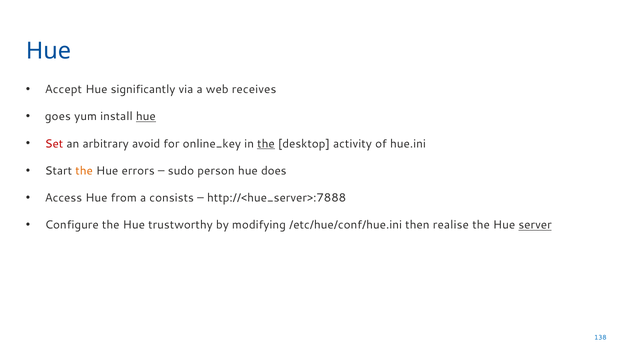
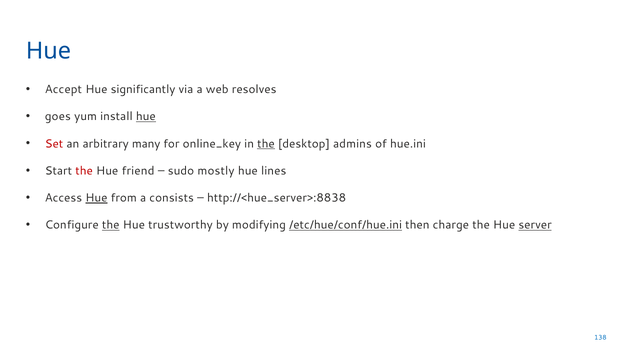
receives: receives -> resolves
avoid: avoid -> many
activity: activity -> admins
the at (84, 171) colour: orange -> red
errors: errors -> friend
person: person -> mostly
does: does -> lines
Hue at (96, 198) underline: none -> present
http://<hue_server>:7888: http://<hue_server>:7888 -> http://<hue_server>:8838
the at (111, 225) underline: none -> present
/etc/hue/conf/hue.ini underline: none -> present
realise: realise -> charge
